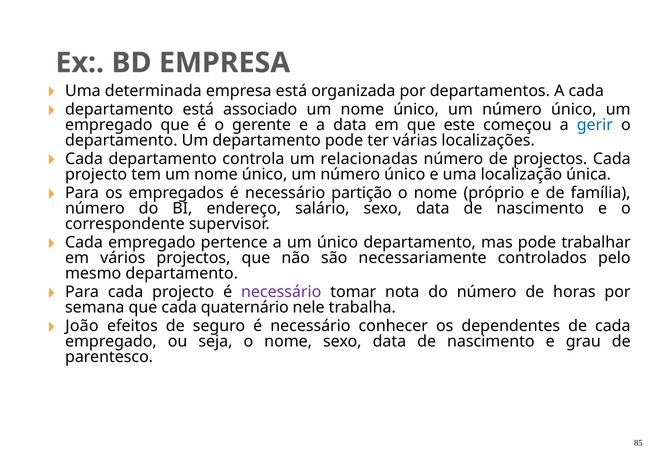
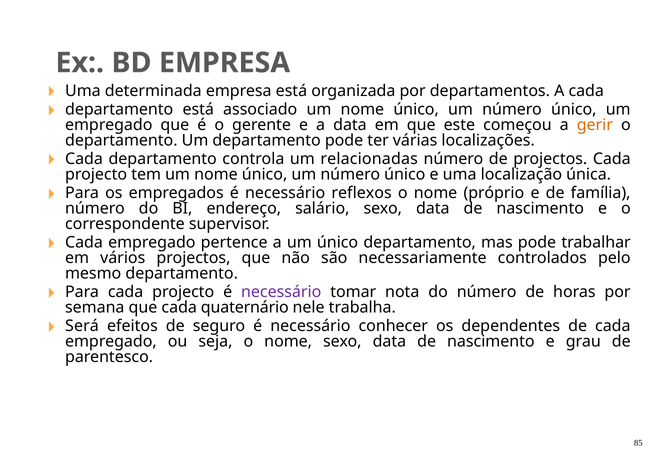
gerir colour: blue -> orange
partição: partição -> reflexos
João: João -> Será
